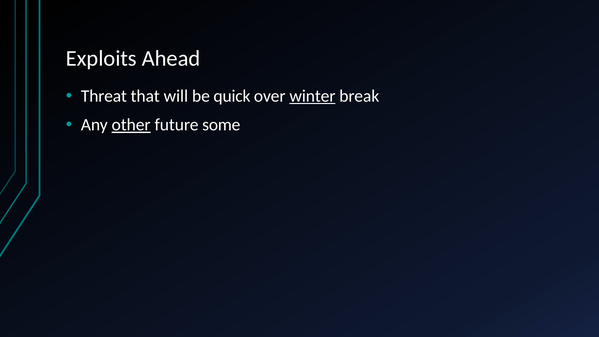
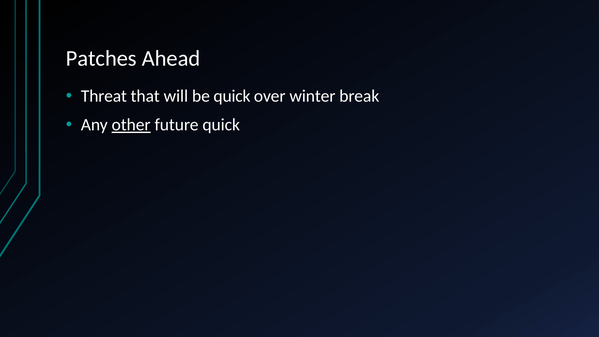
Exploits: Exploits -> Patches
winter underline: present -> none
future some: some -> quick
